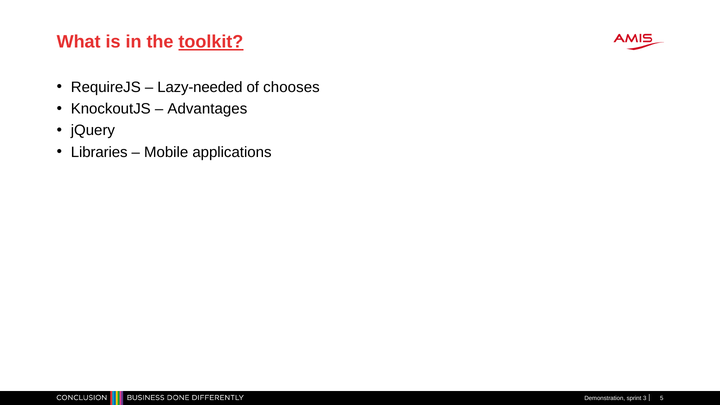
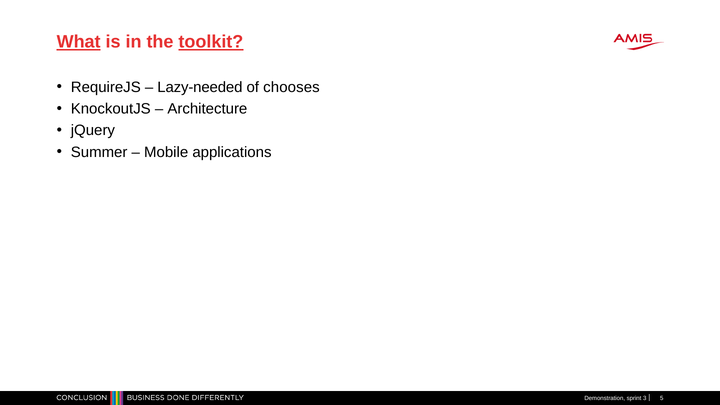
What underline: none -> present
Advantages: Advantages -> Architecture
Libraries: Libraries -> Summer
